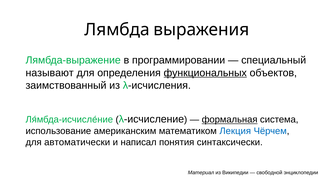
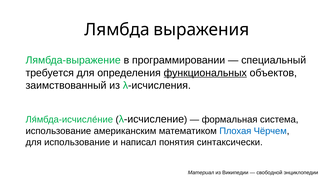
называют: называют -> требуется
формальная underline: present -> none
Лекция: Лекция -> Плохая
для автоматически: автоматически -> использование
